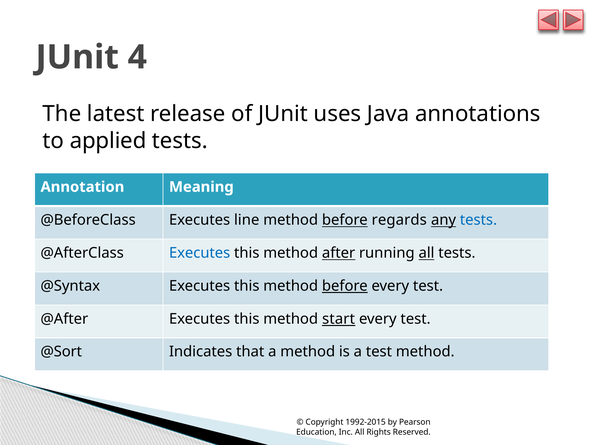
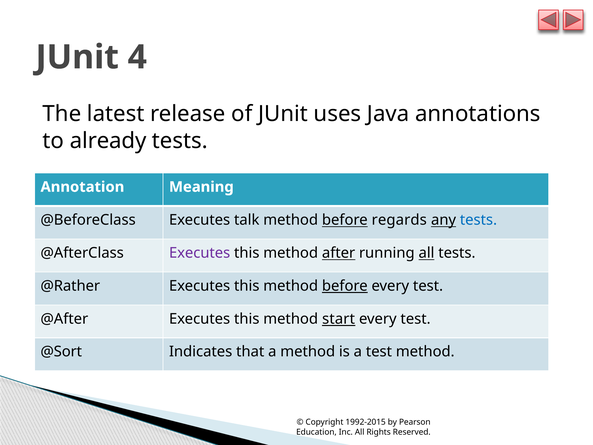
applied: applied -> already
line: line -> talk
Executes at (200, 253) colour: blue -> purple
@Syntax: @Syntax -> @Rather
